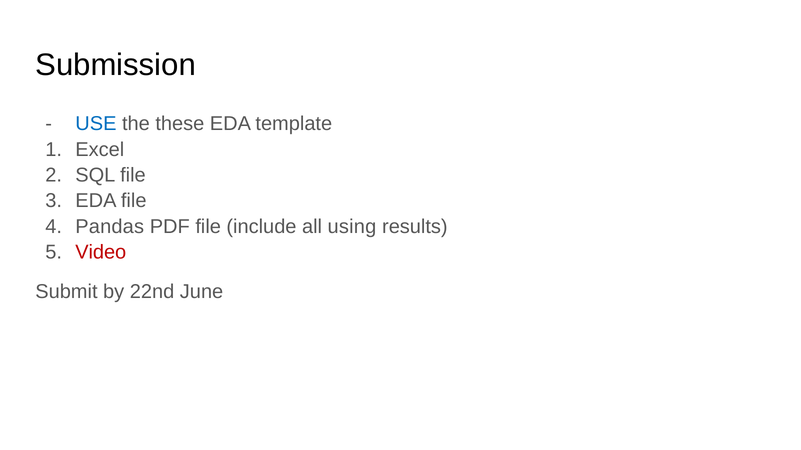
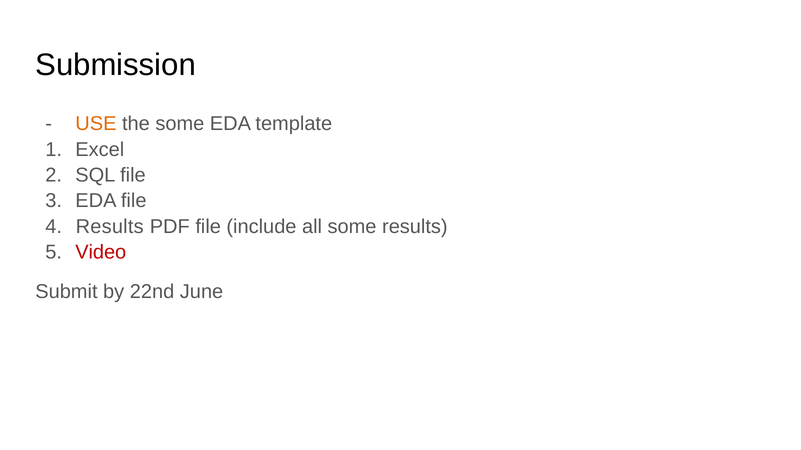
USE colour: blue -> orange
the these: these -> some
Pandas at (110, 227): Pandas -> Results
all using: using -> some
